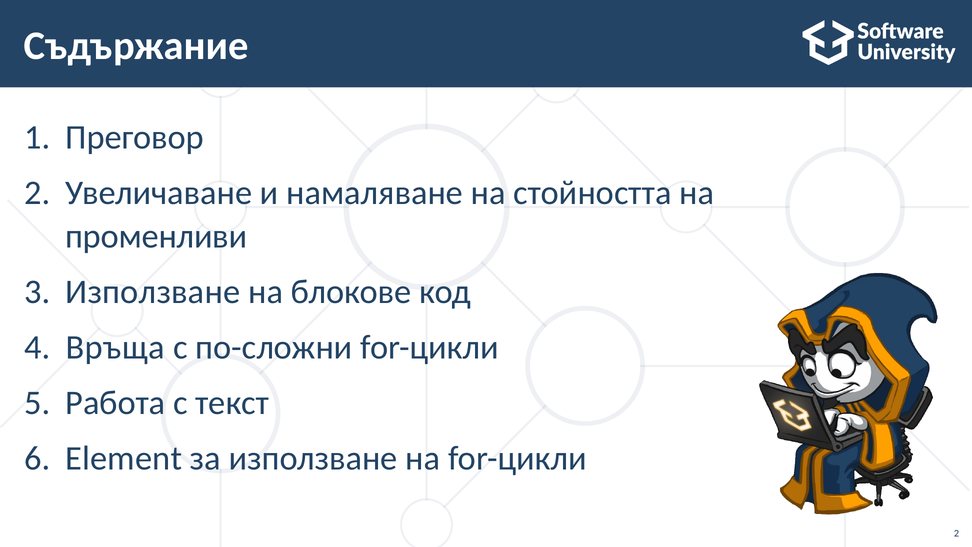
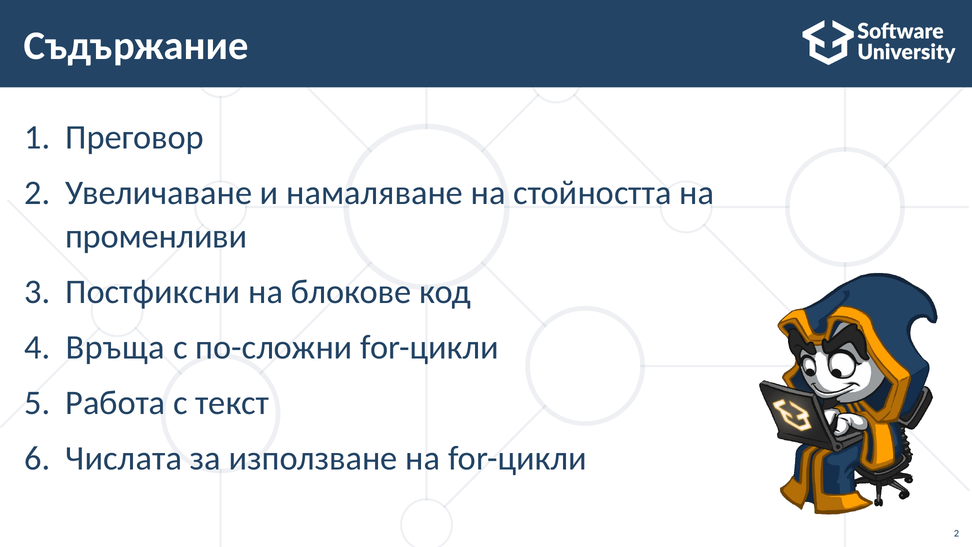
Използване at (153, 292): Използване -> Постфиксни
Element: Element -> Числата
